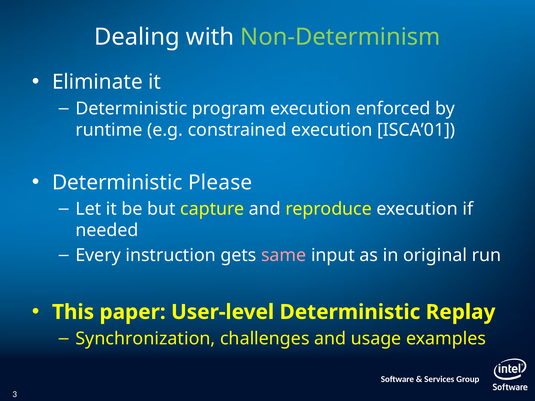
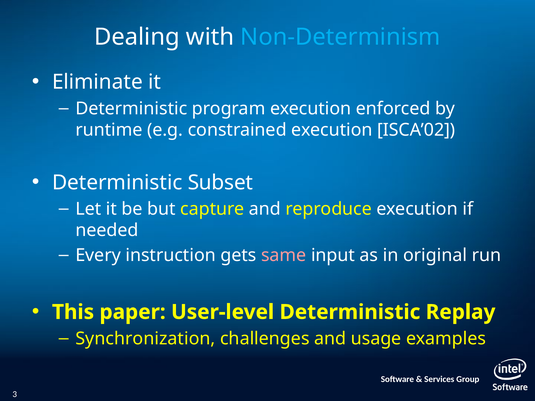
Non-Determinism colour: light green -> light blue
ISCA’01: ISCA’01 -> ISCA’02
Please: Please -> Subset
